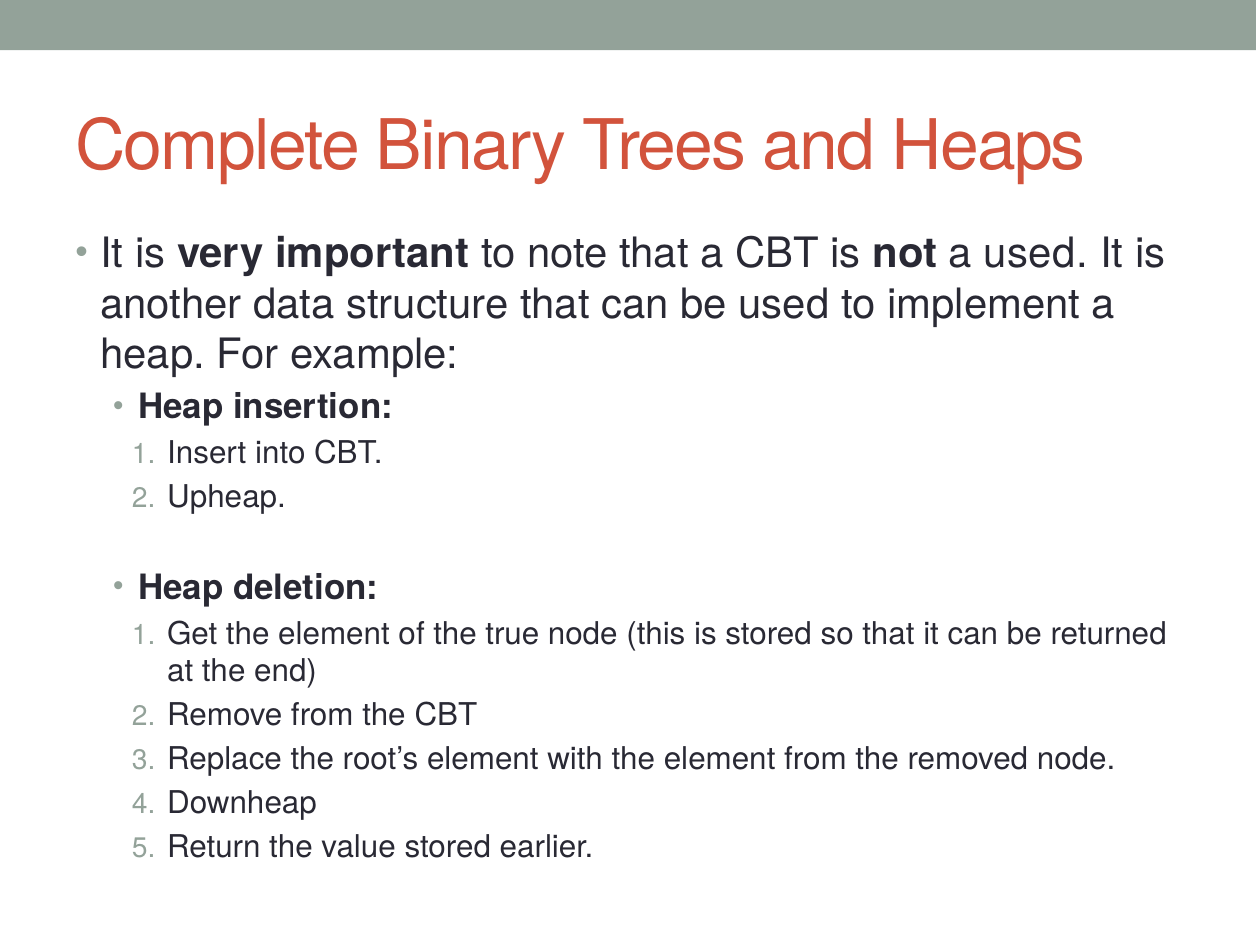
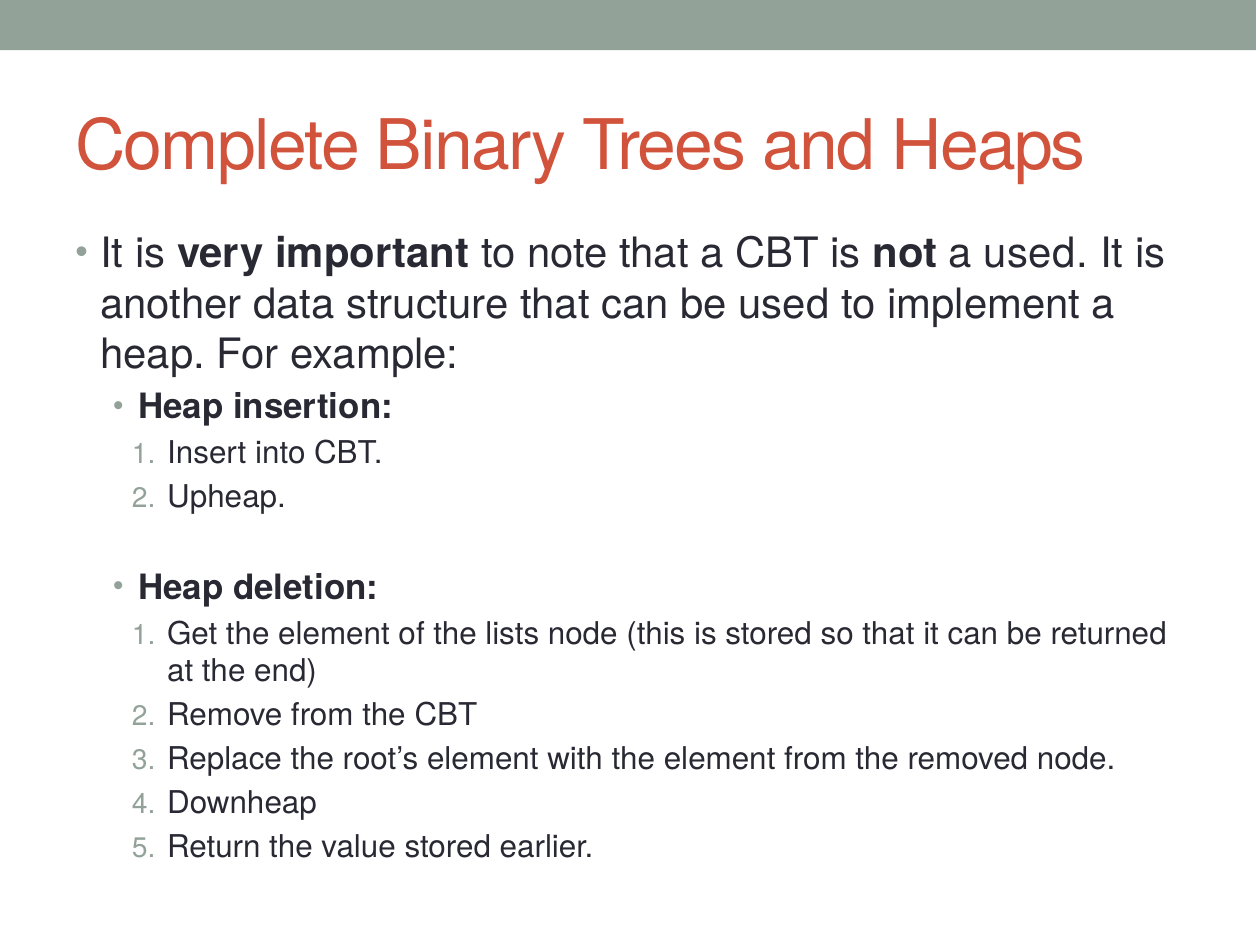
true: true -> lists
